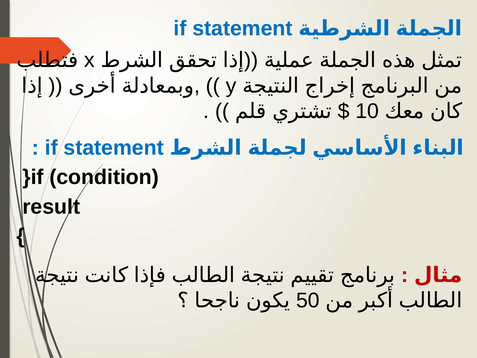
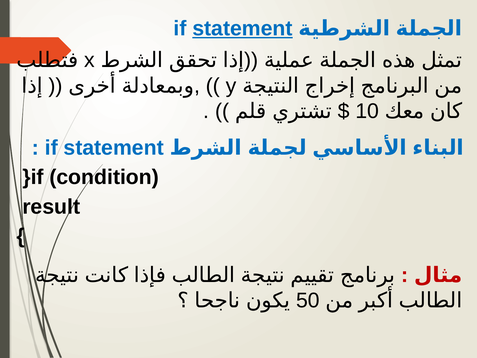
statement at (242, 28) underline: none -> present
